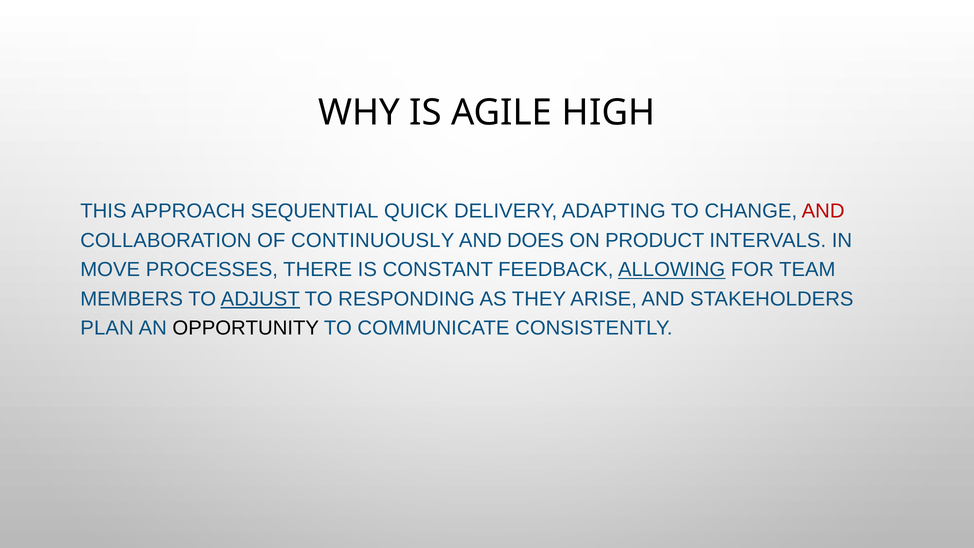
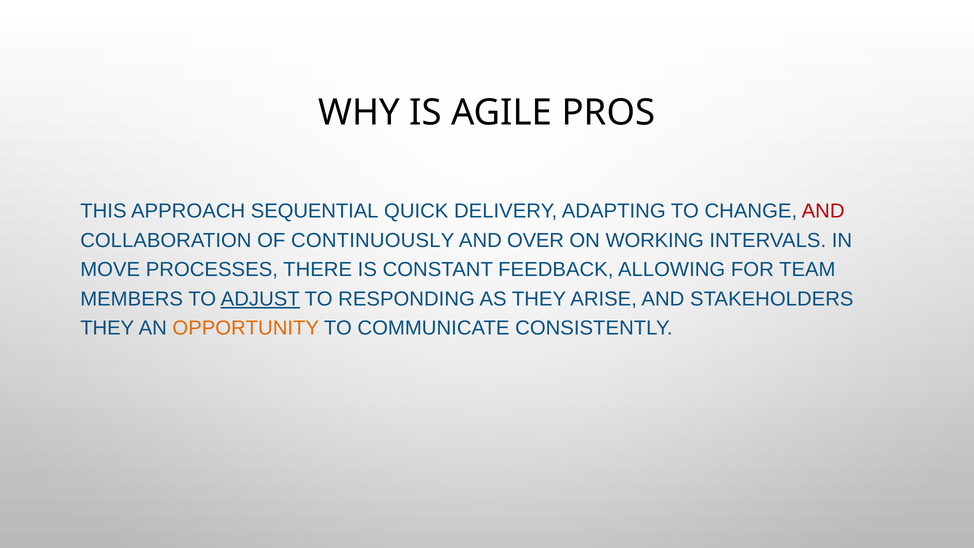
HIGH: HIGH -> PROS
DOES: DOES -> OVER
PRODUCT: PRODUCT -> WORKING
ALLOWING underline: present -> none
PLAN at (107, 328): PLAN -> THEY
OPPORTUNITY colour: black -> orange
